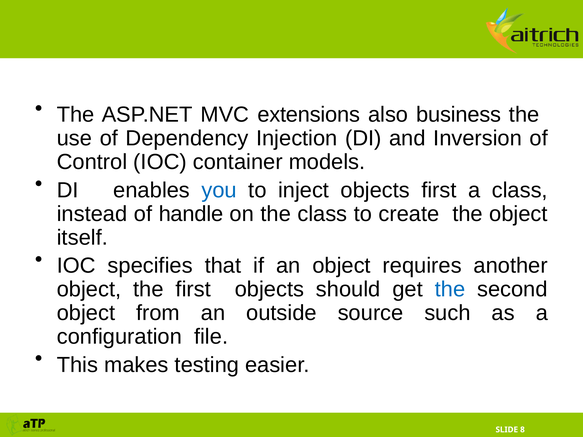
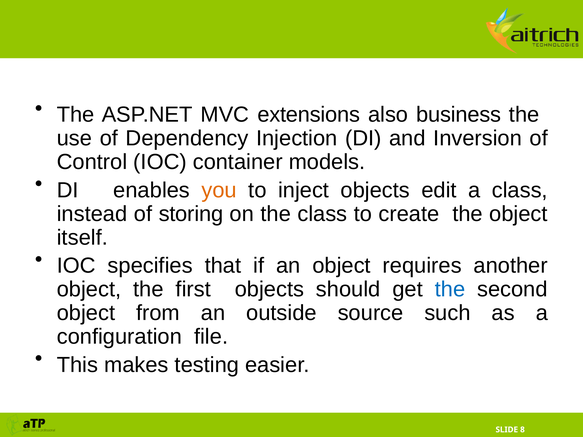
you colour: blue -> orange
objects first: first -> edit
handle: handle -> storing
